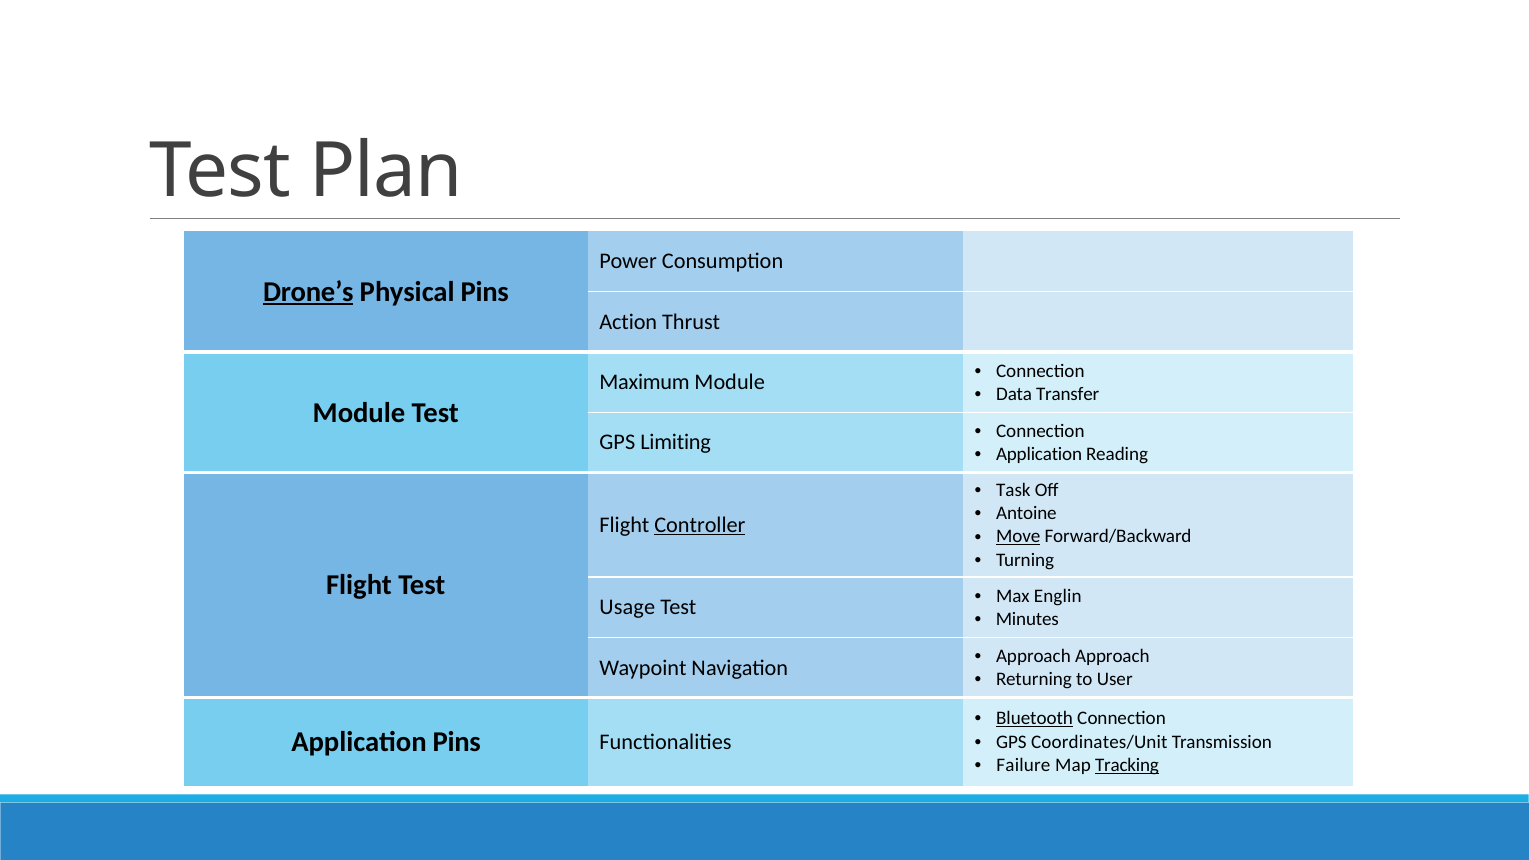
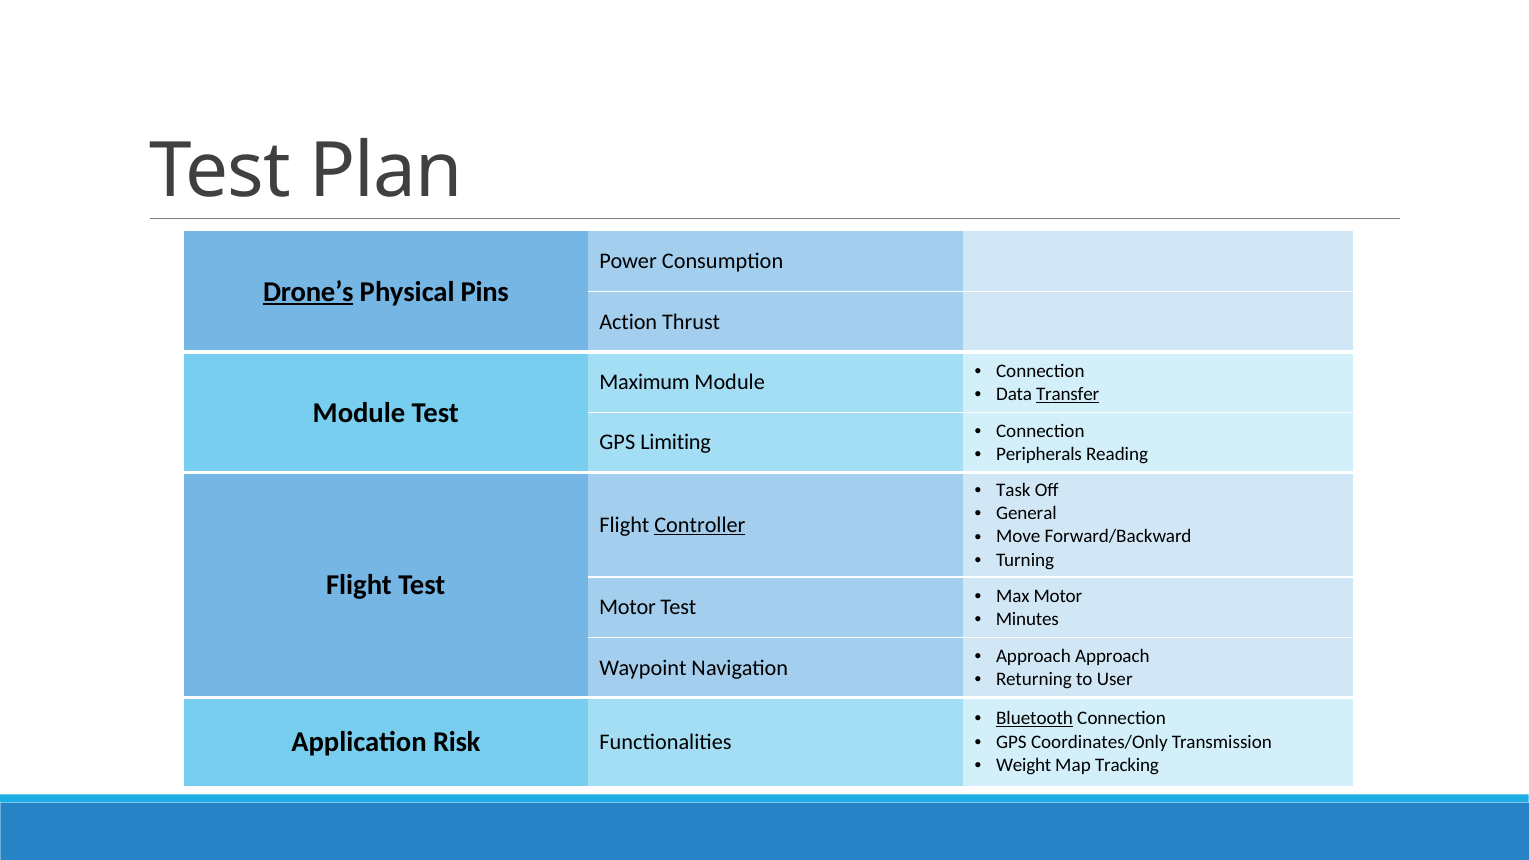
Transfer underline: none -> present
Application at (1039, 454): Application -> Peripherals
Antoine: Antoine -> General
Move underline: present -> none
Max Englin: Englin -> Motor
Usage at (627, 608): Usage -> Motor
Application Pins: Pins -> Risk
Coordinates/Unit: Coordinates/Unit -> Coordinates/Only
Failure: Failure -> Weight
Tracking underline: present -> none
